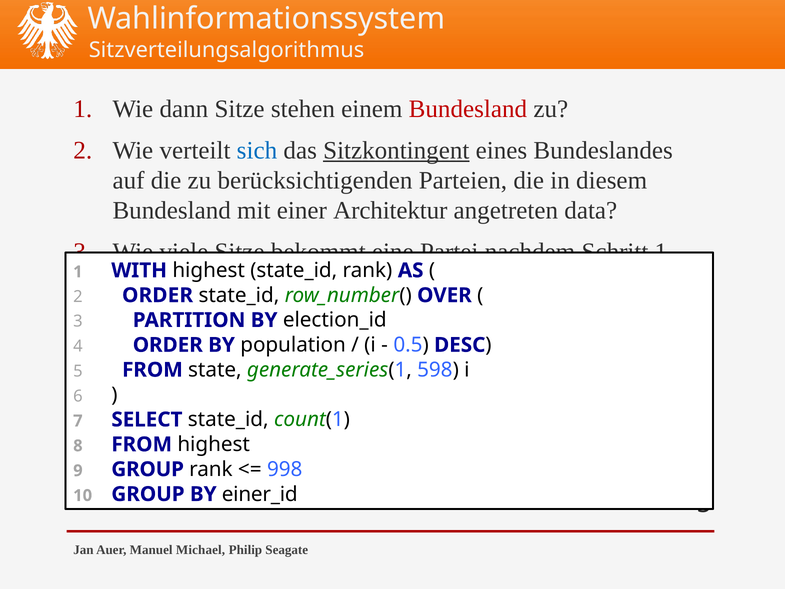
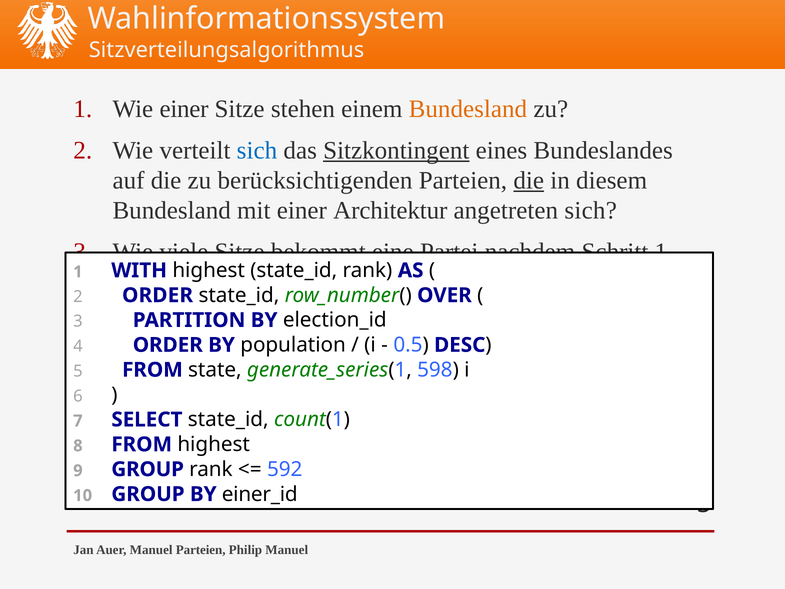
Wie dann: dann -> einer
Bundesland at (468, 109) colour: red -> orange
die at (529, 180) underline: none -> present
angetreten data: data -> sich
998: 998 -> 592
Manuel Michael: Michael -> Parteien
Philip Seagate: Seagate -> Manuel
